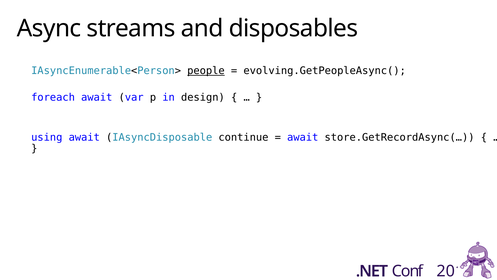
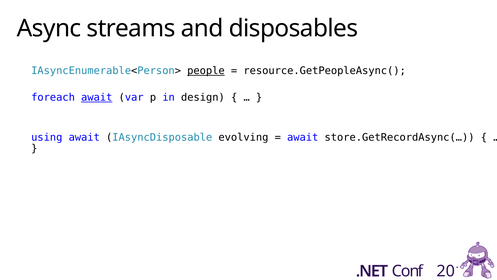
evolving.GetPeopleAsync(: evolving.GetPeopleAsync( -> resource.GetPeopleAsync(
await at (97, 97) underline: none -> present
continue: continue -> evolving
